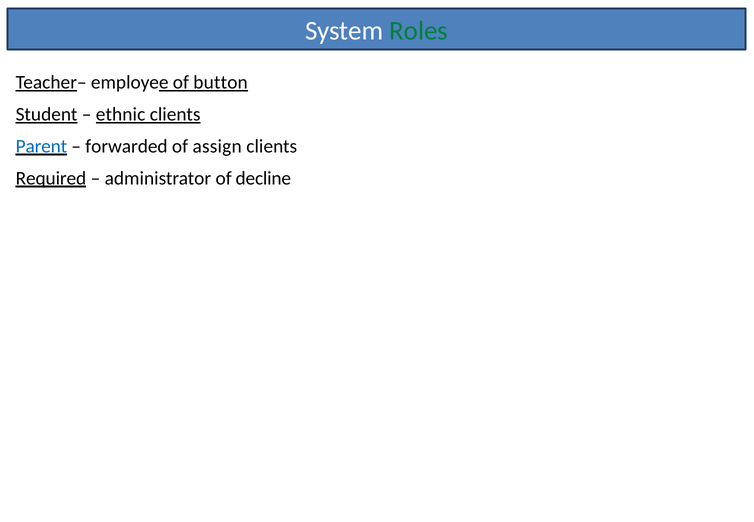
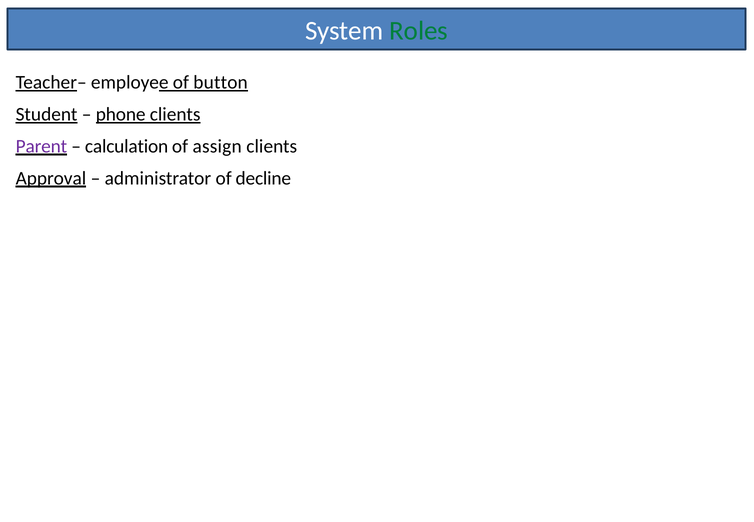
ethnic: ethnic -> phone
Parent colour: blue -> purple
forwarded: forwarded -> calculation
Required: Required -> Approval
